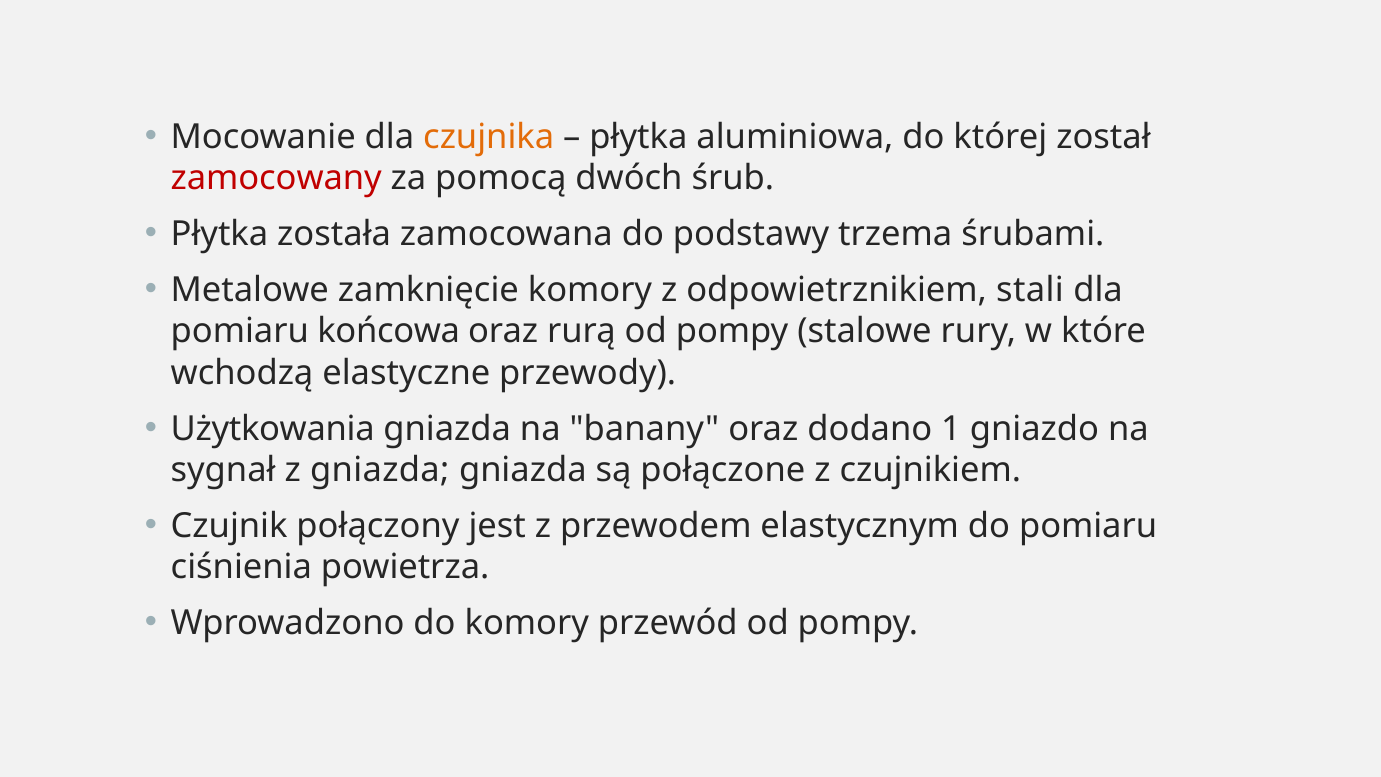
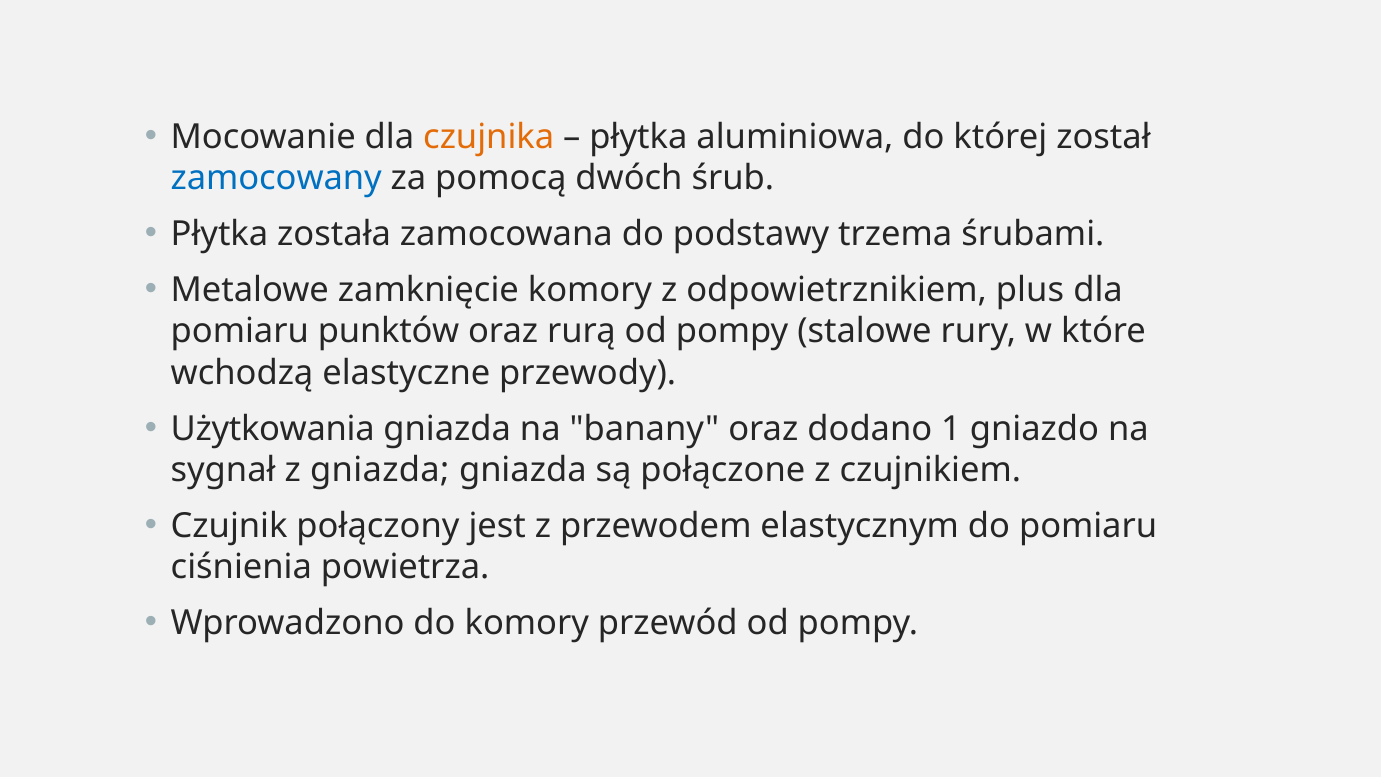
zamocowany colour: red -> blue
stali: stali -> plus
końcowa: końcowa -> punktów
